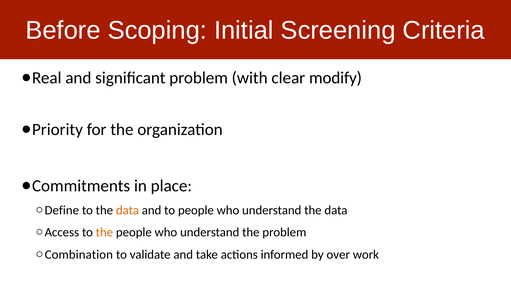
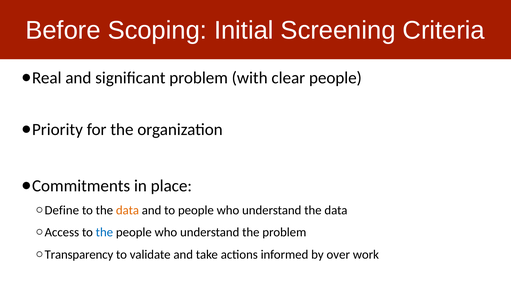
clear modify: modify -> people
the at (104, 232) colour: orange -> blue
Combination: Combination -> Transparency
